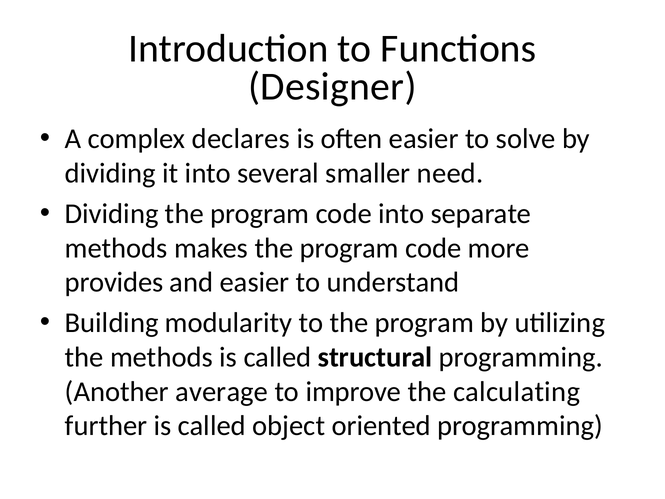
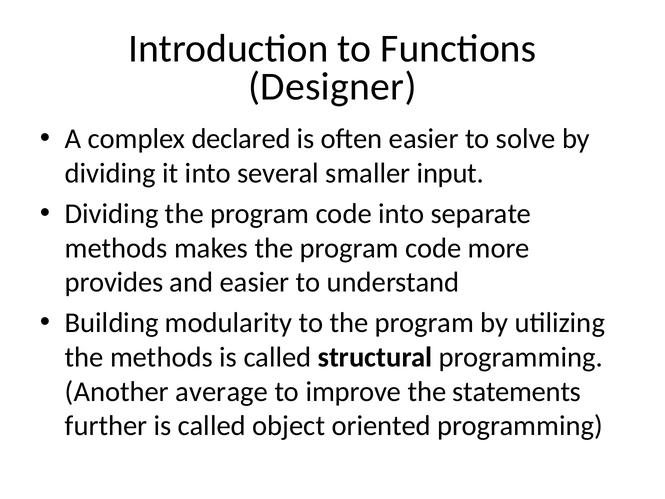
declares: declares -> declared
need: need -> input
calculating: calculating -> statements
